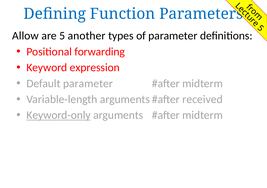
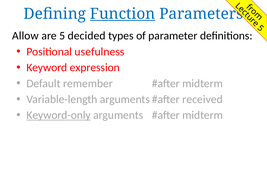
Function underline: none -> present
another: another -> decided
forwarding: forwarding -> usefulness
Default parameter: parameter -> remember
